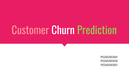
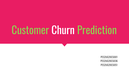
Customer colour: pink -> light green
